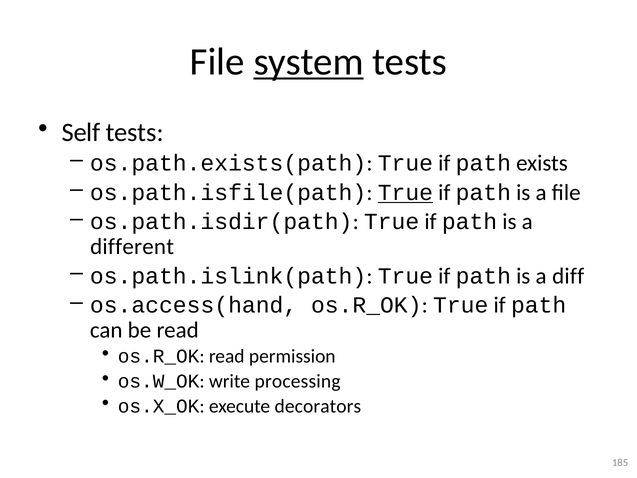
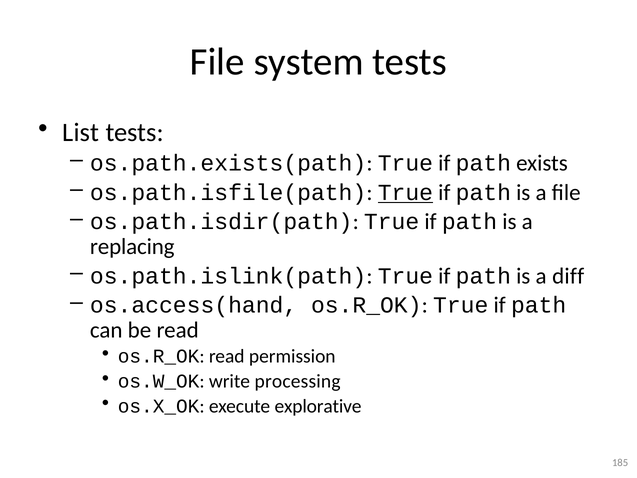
system underline: present -> none
Self: Self -> List
different: different -> replacing
decorators: decorators -> explorative
